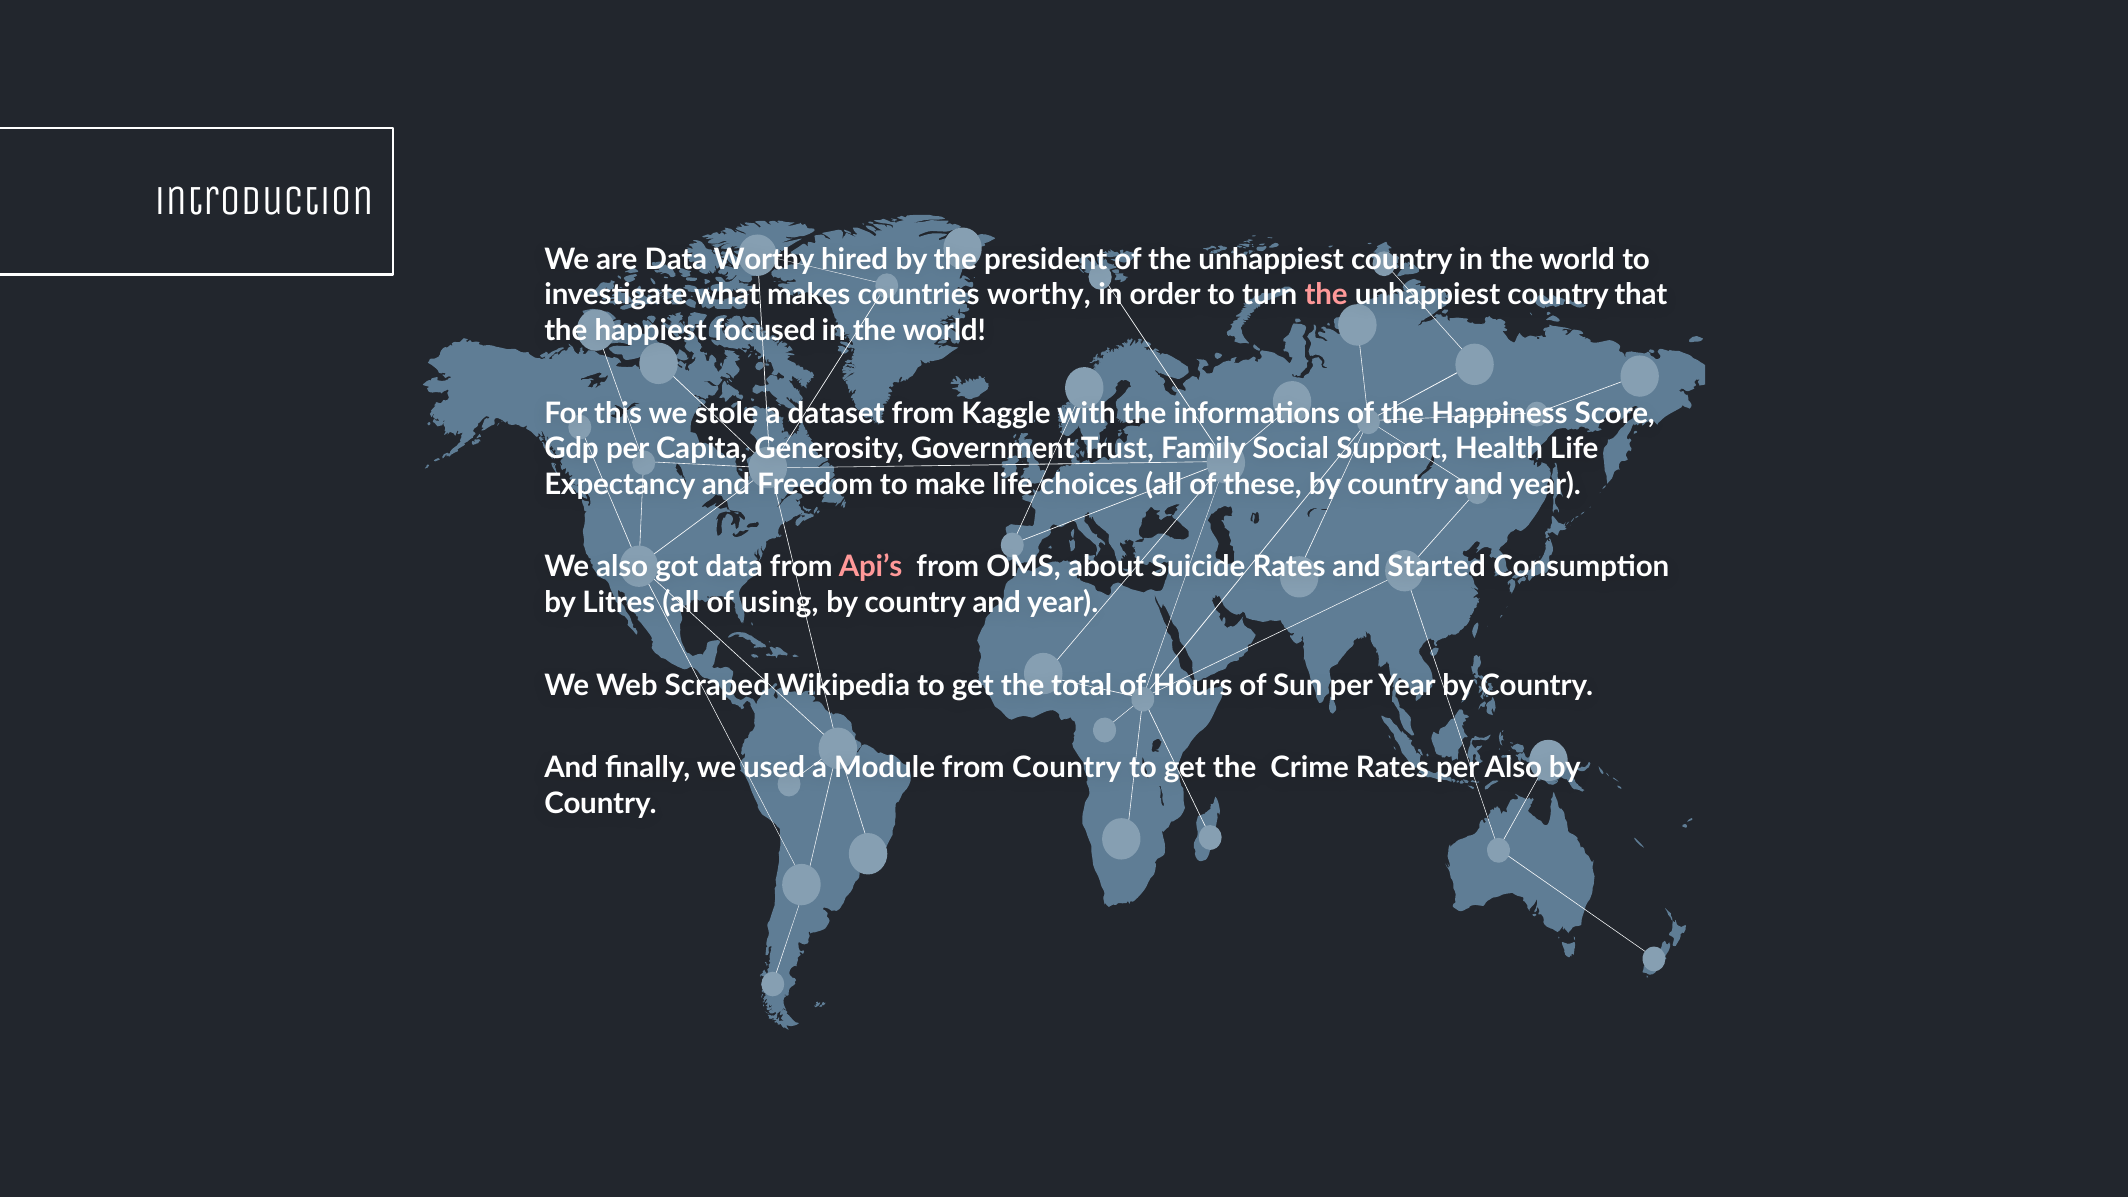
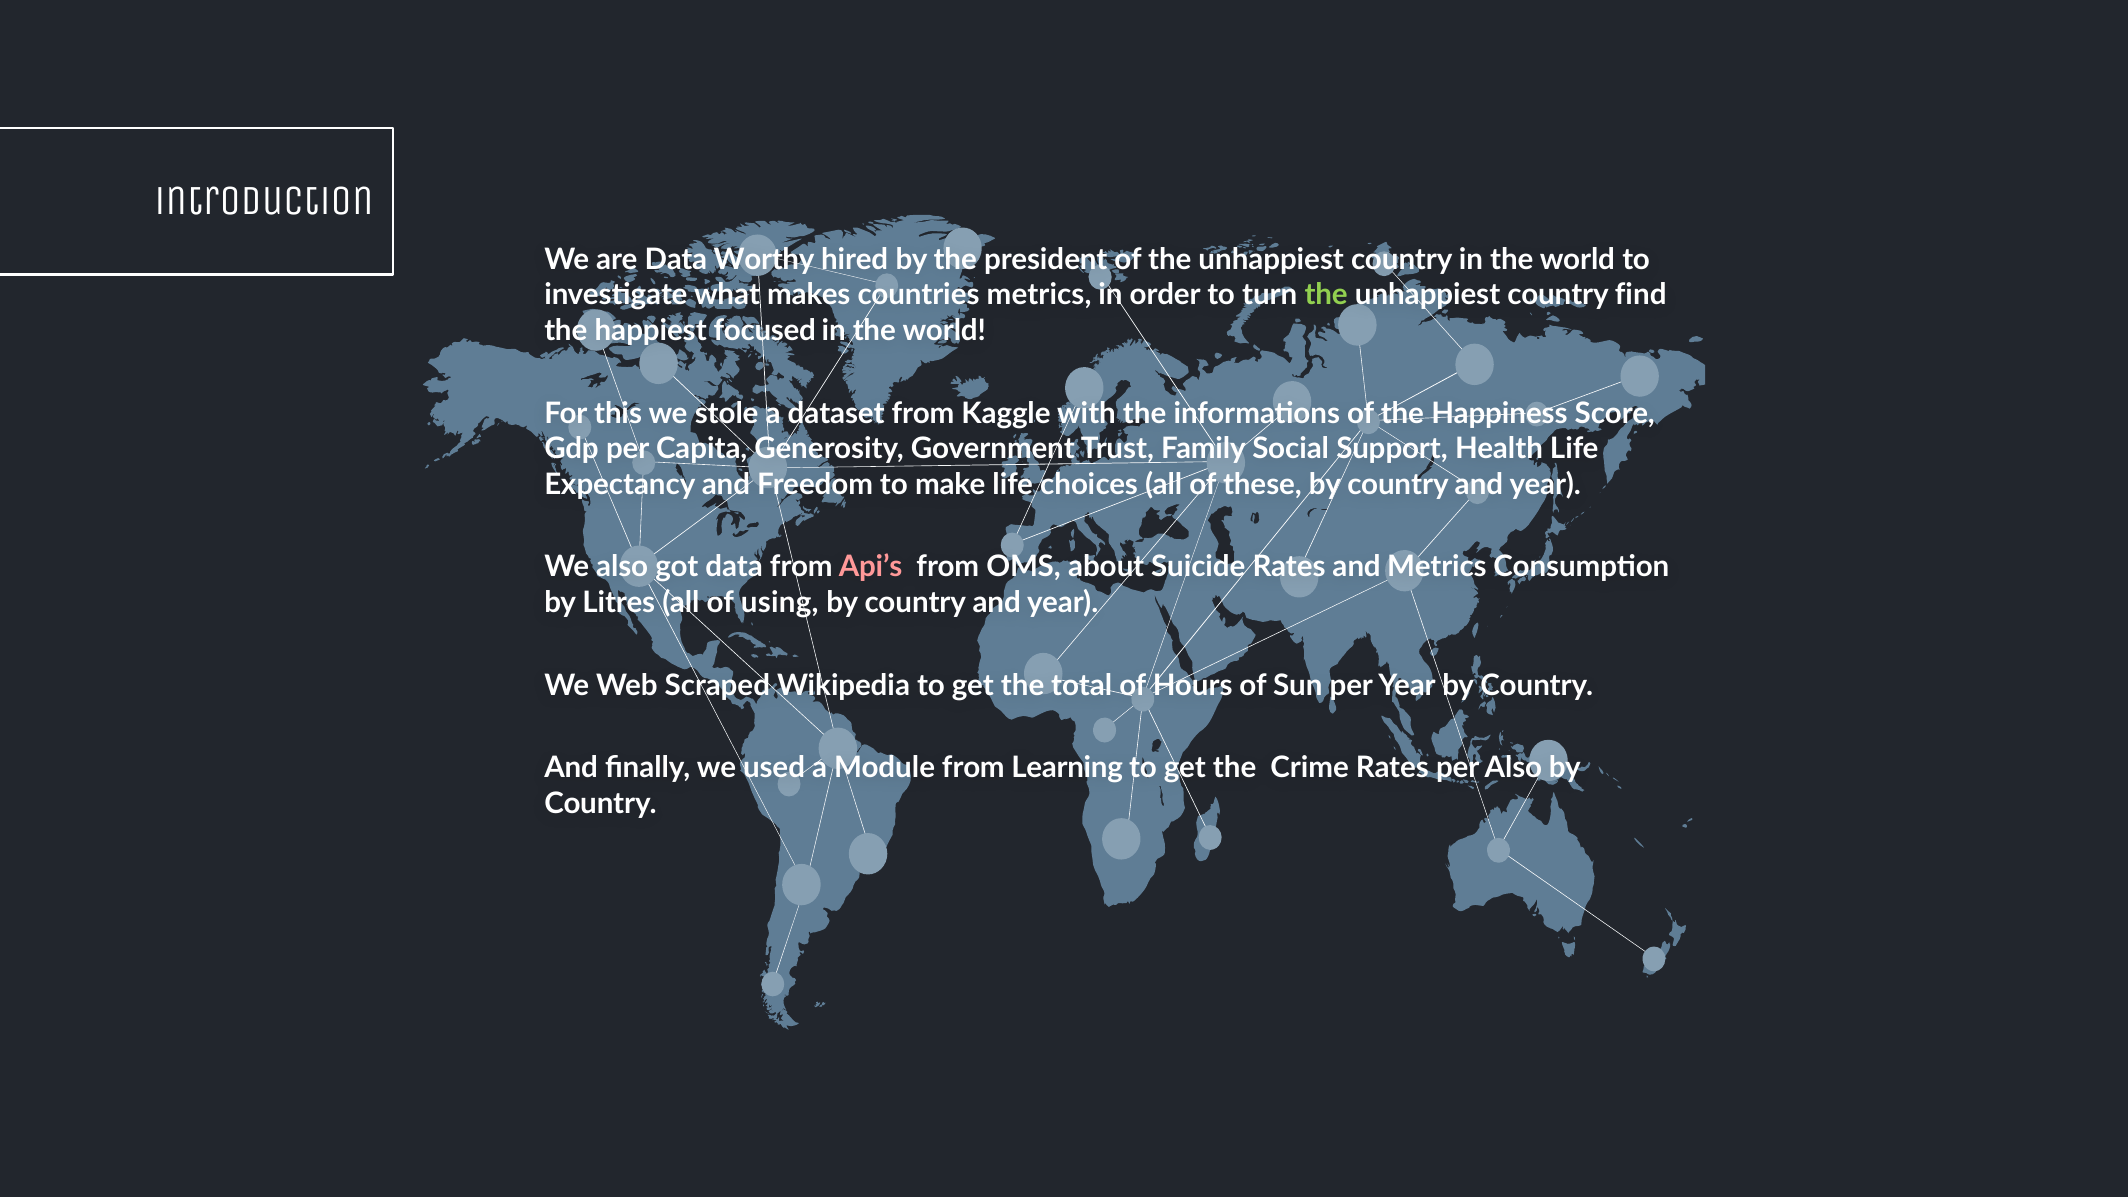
countries worthy: worthy -> metrics
the at (1326, 295) colour: pink -> light green
that: that -> find
and Started: Started -> Metrics
from Country: Country -> Learning
